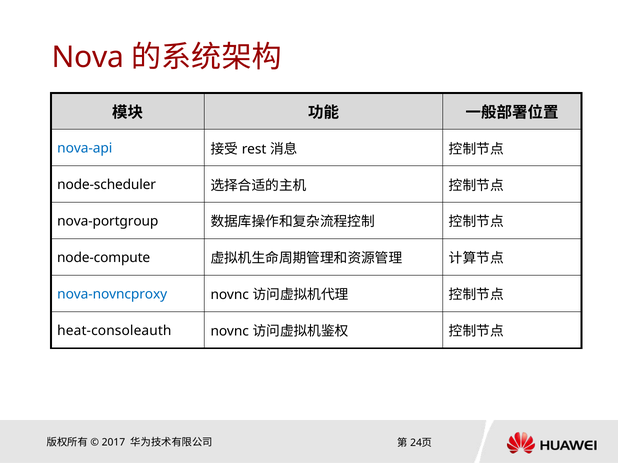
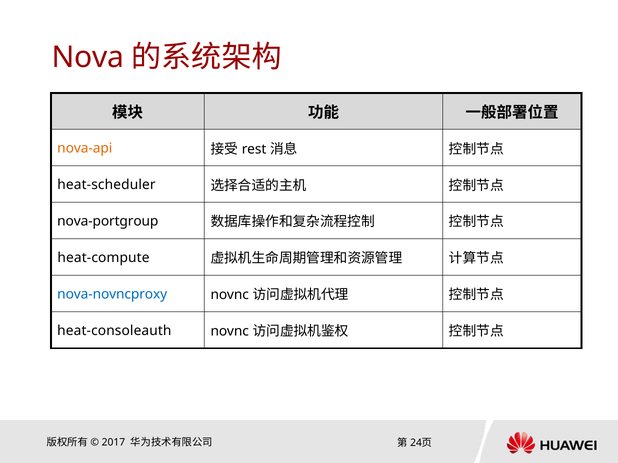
nova-api colour: blue -> orange
node-scheduler: node-scheduler -> heat-scheduler
node-compute: node-compute -> heat-compute
